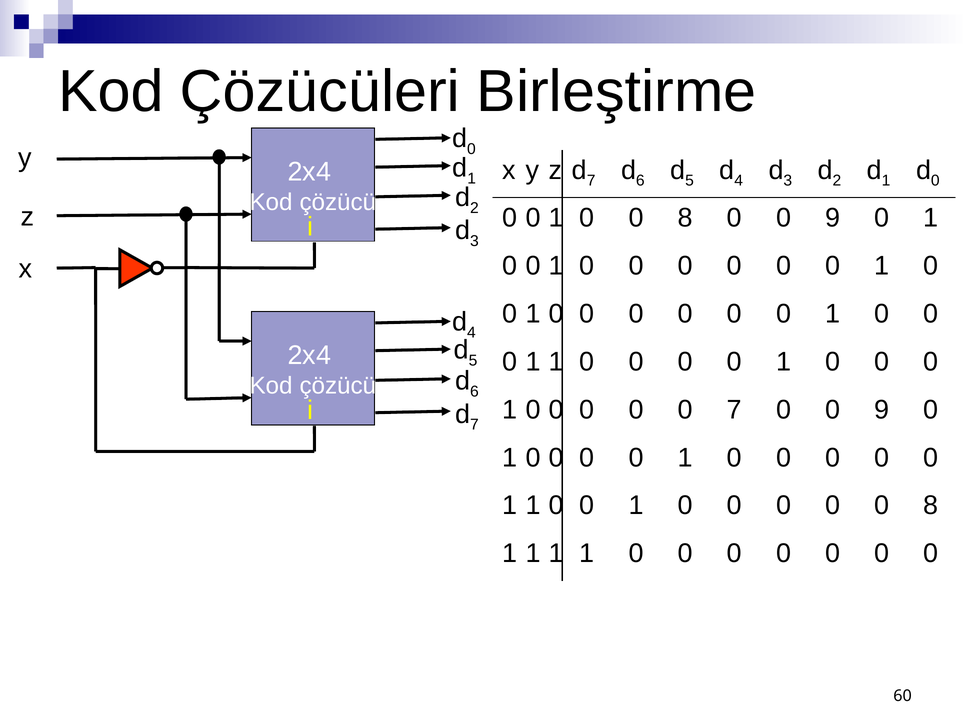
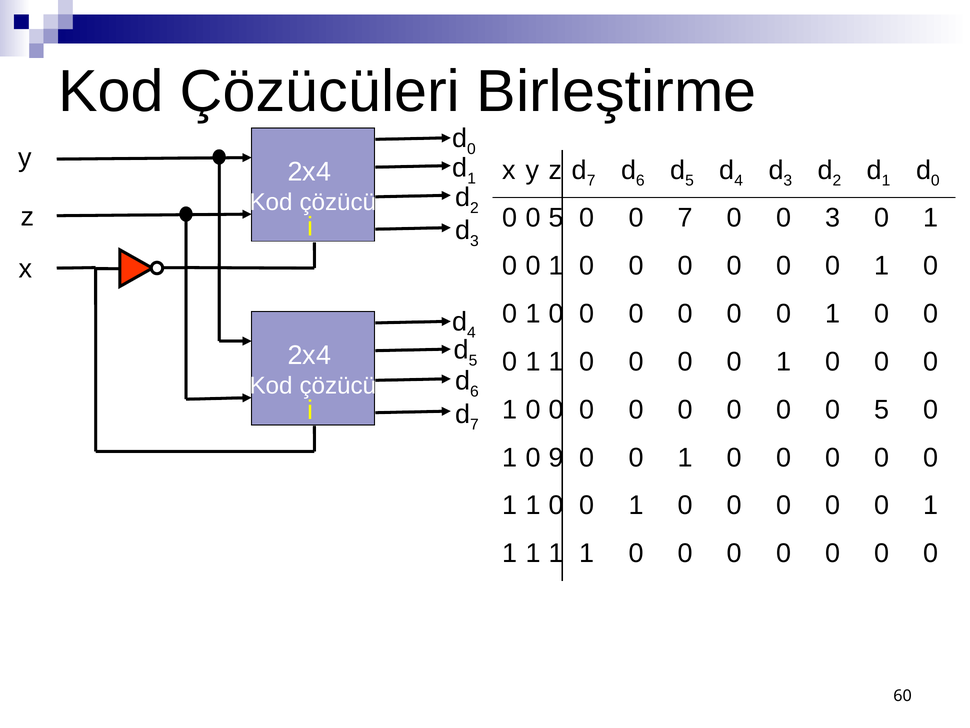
1 at (556, 218): 1 -> 5
8 at (685, 218): 8 -> 7
9 at (833, 218): 9 -> 3
7 at (734, 409): 7 -> 0
9 at (882, 409): 9 -> 5
0 at (556, 457): 0 -> 9
8 at (931, 505): 8 -> 1
